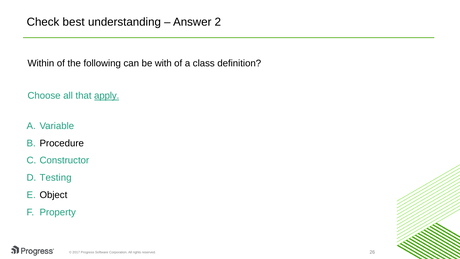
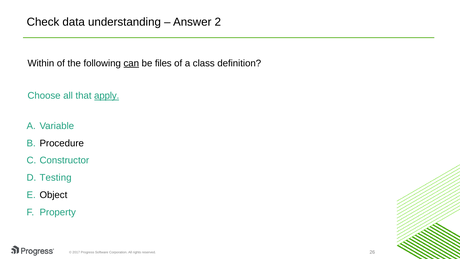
best: best -> data
can underline: none -> present
with: with -> files
